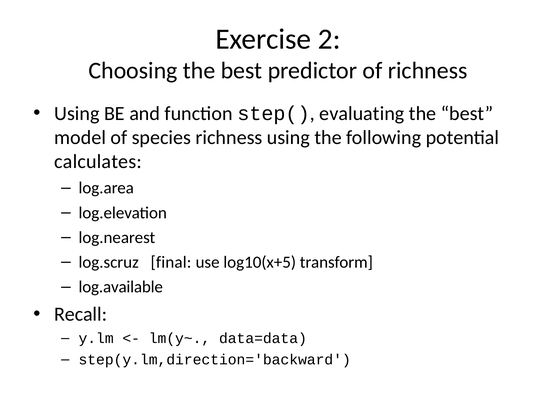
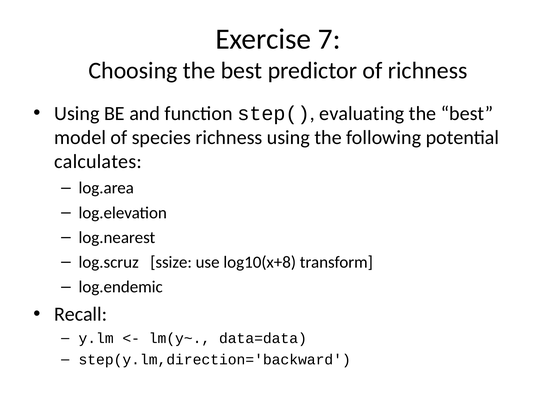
2: 2 -> 7
final: final -> ssize
log10(x+5: log10(x+5 -> log10(x+8
log.available: log.available -> log.endemic
